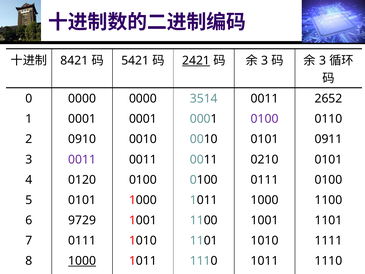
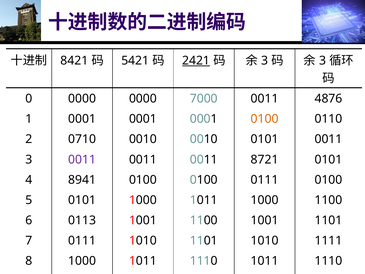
3514: 3514 -> 7000
2652: 2652 -> 4876
0100 at (265, 119) colour: purple -> orange
0910: 0910 -> 0710
0101 0911: 0911 -> 0011
0210: 0210 -> 8721
0120: 0120 -> 8941
9729: 9729 -> 0113
1000 at (82, 261) underline: present -> none
